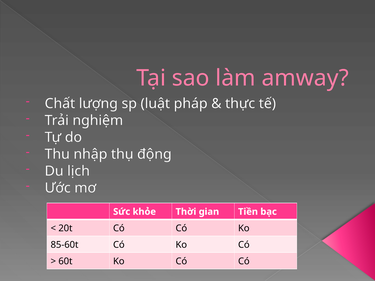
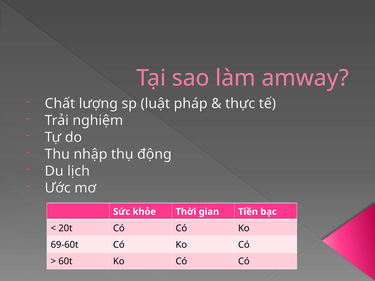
85-60t: 85-60t -> 69-60t
